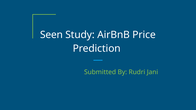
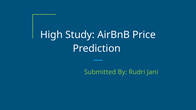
Seen: Seen -> High
